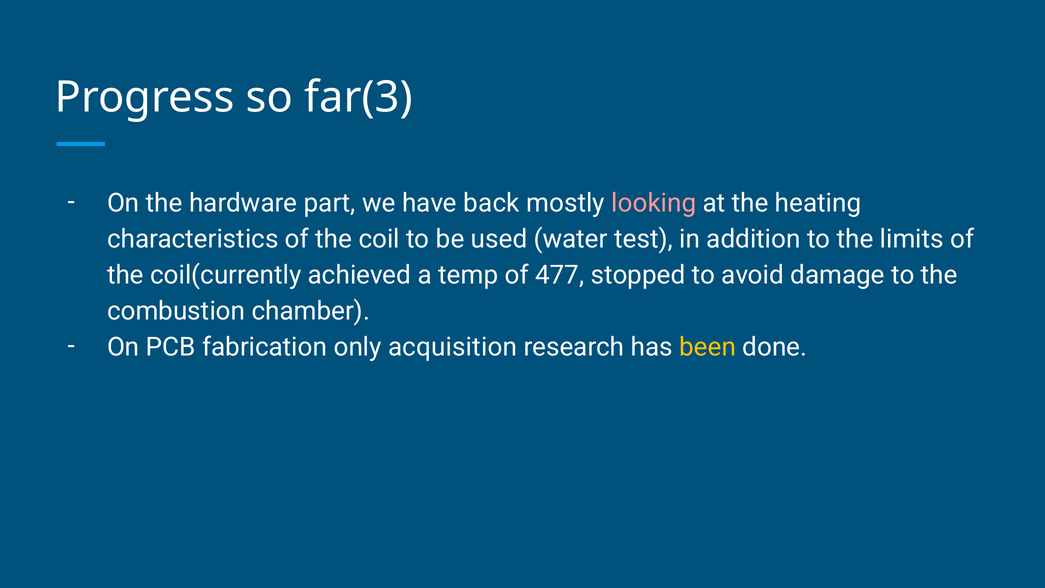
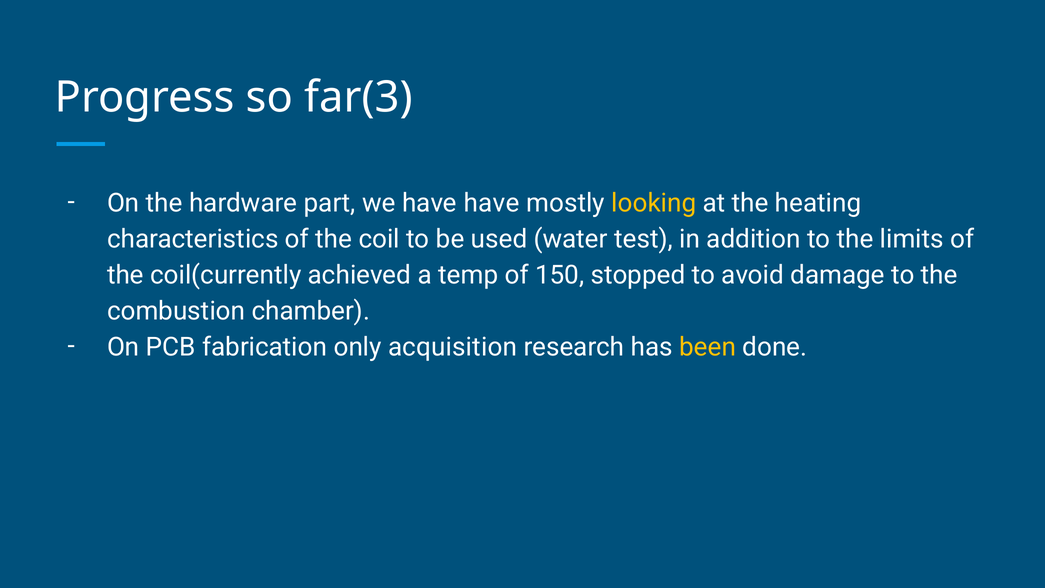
have back: back -> have
looking colour: pink -> yellow
477: 477 -> 150
